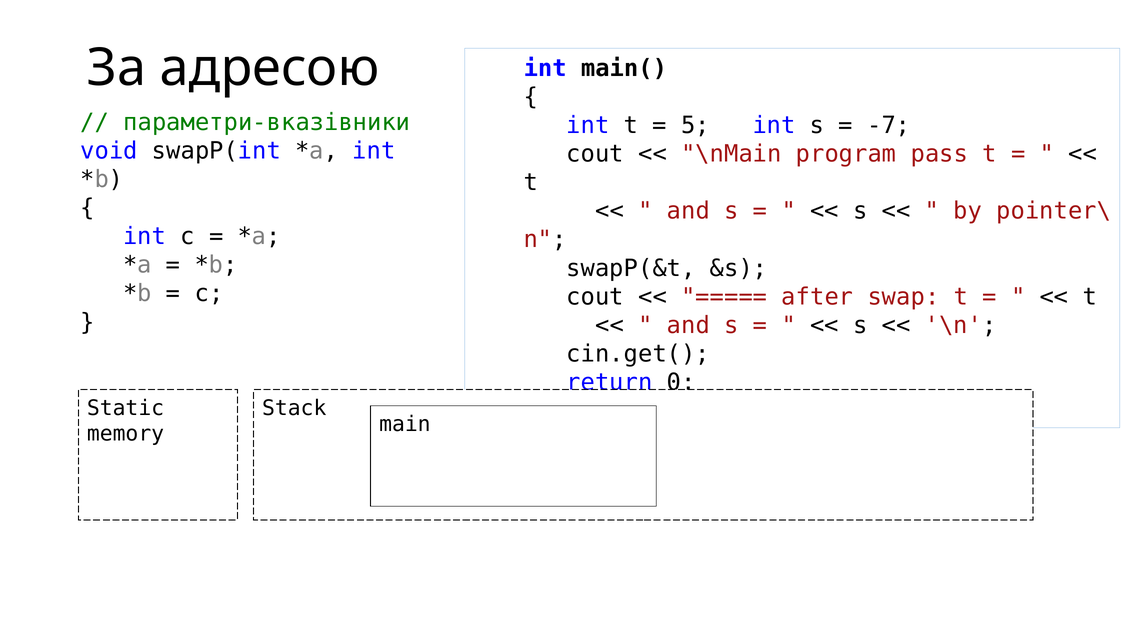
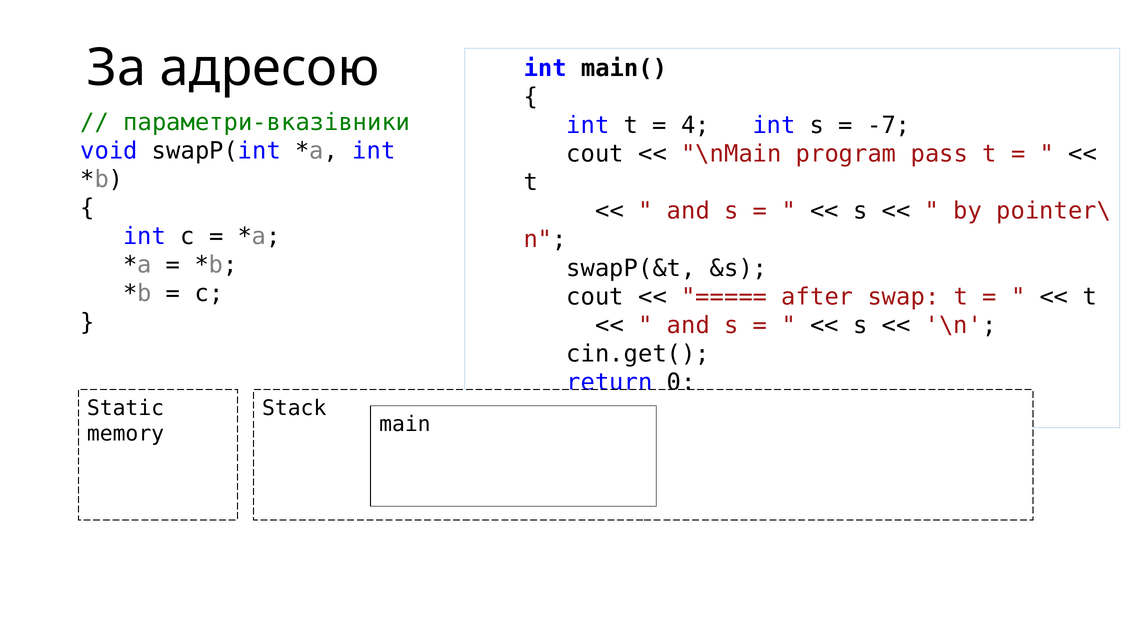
5: 5 -> 4
